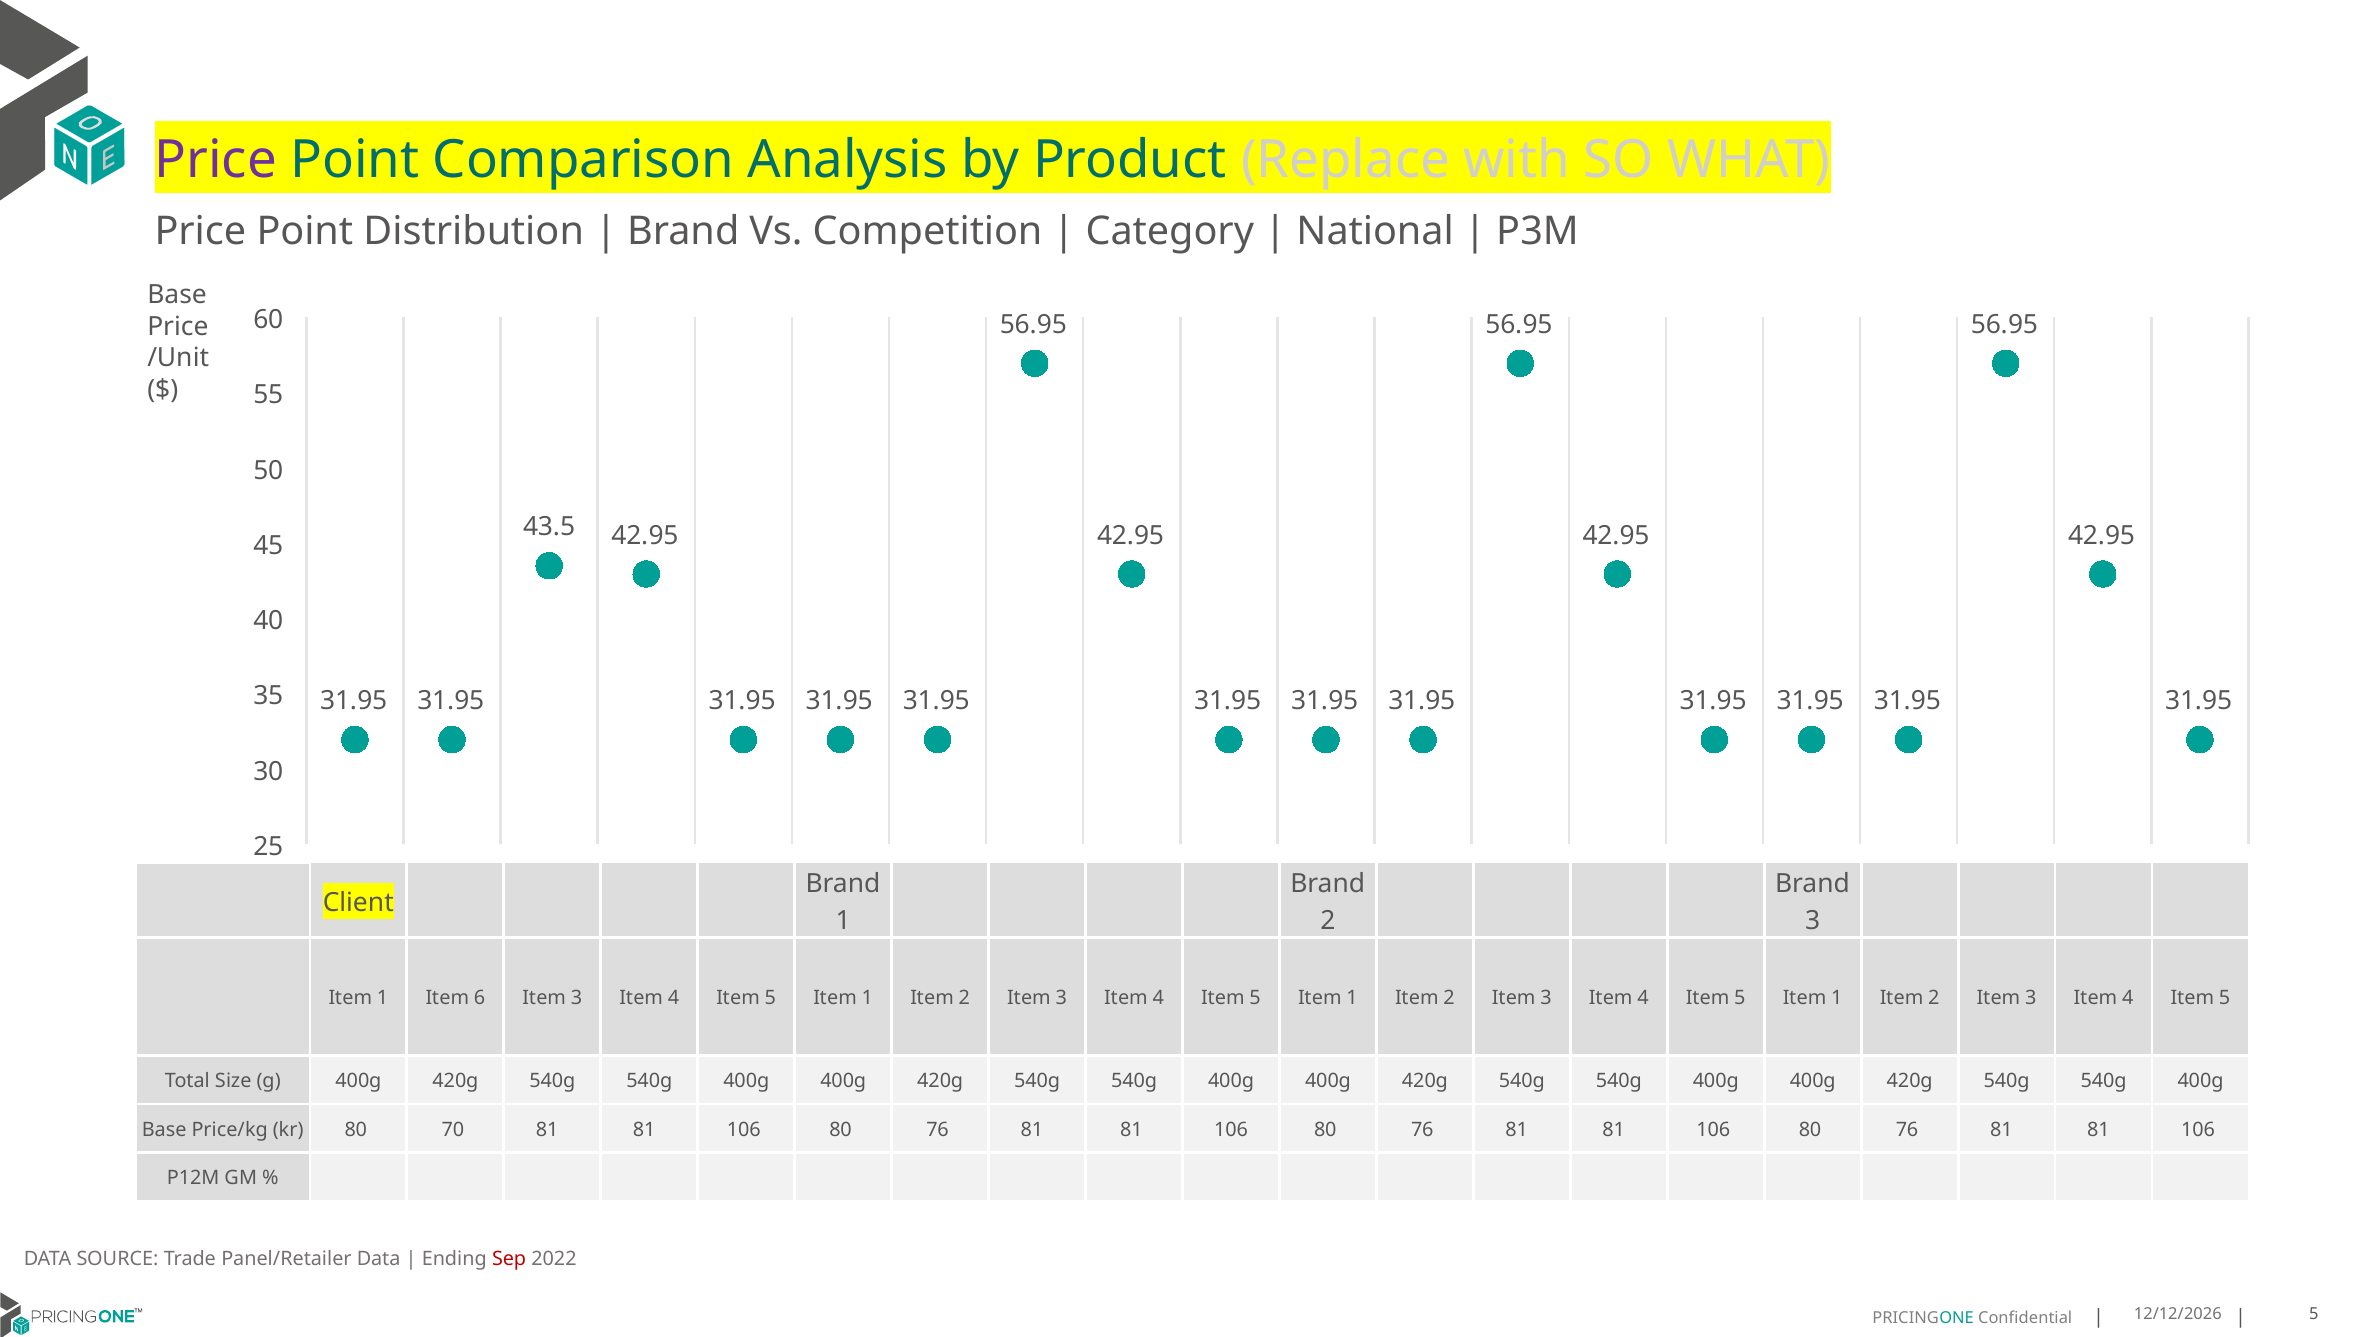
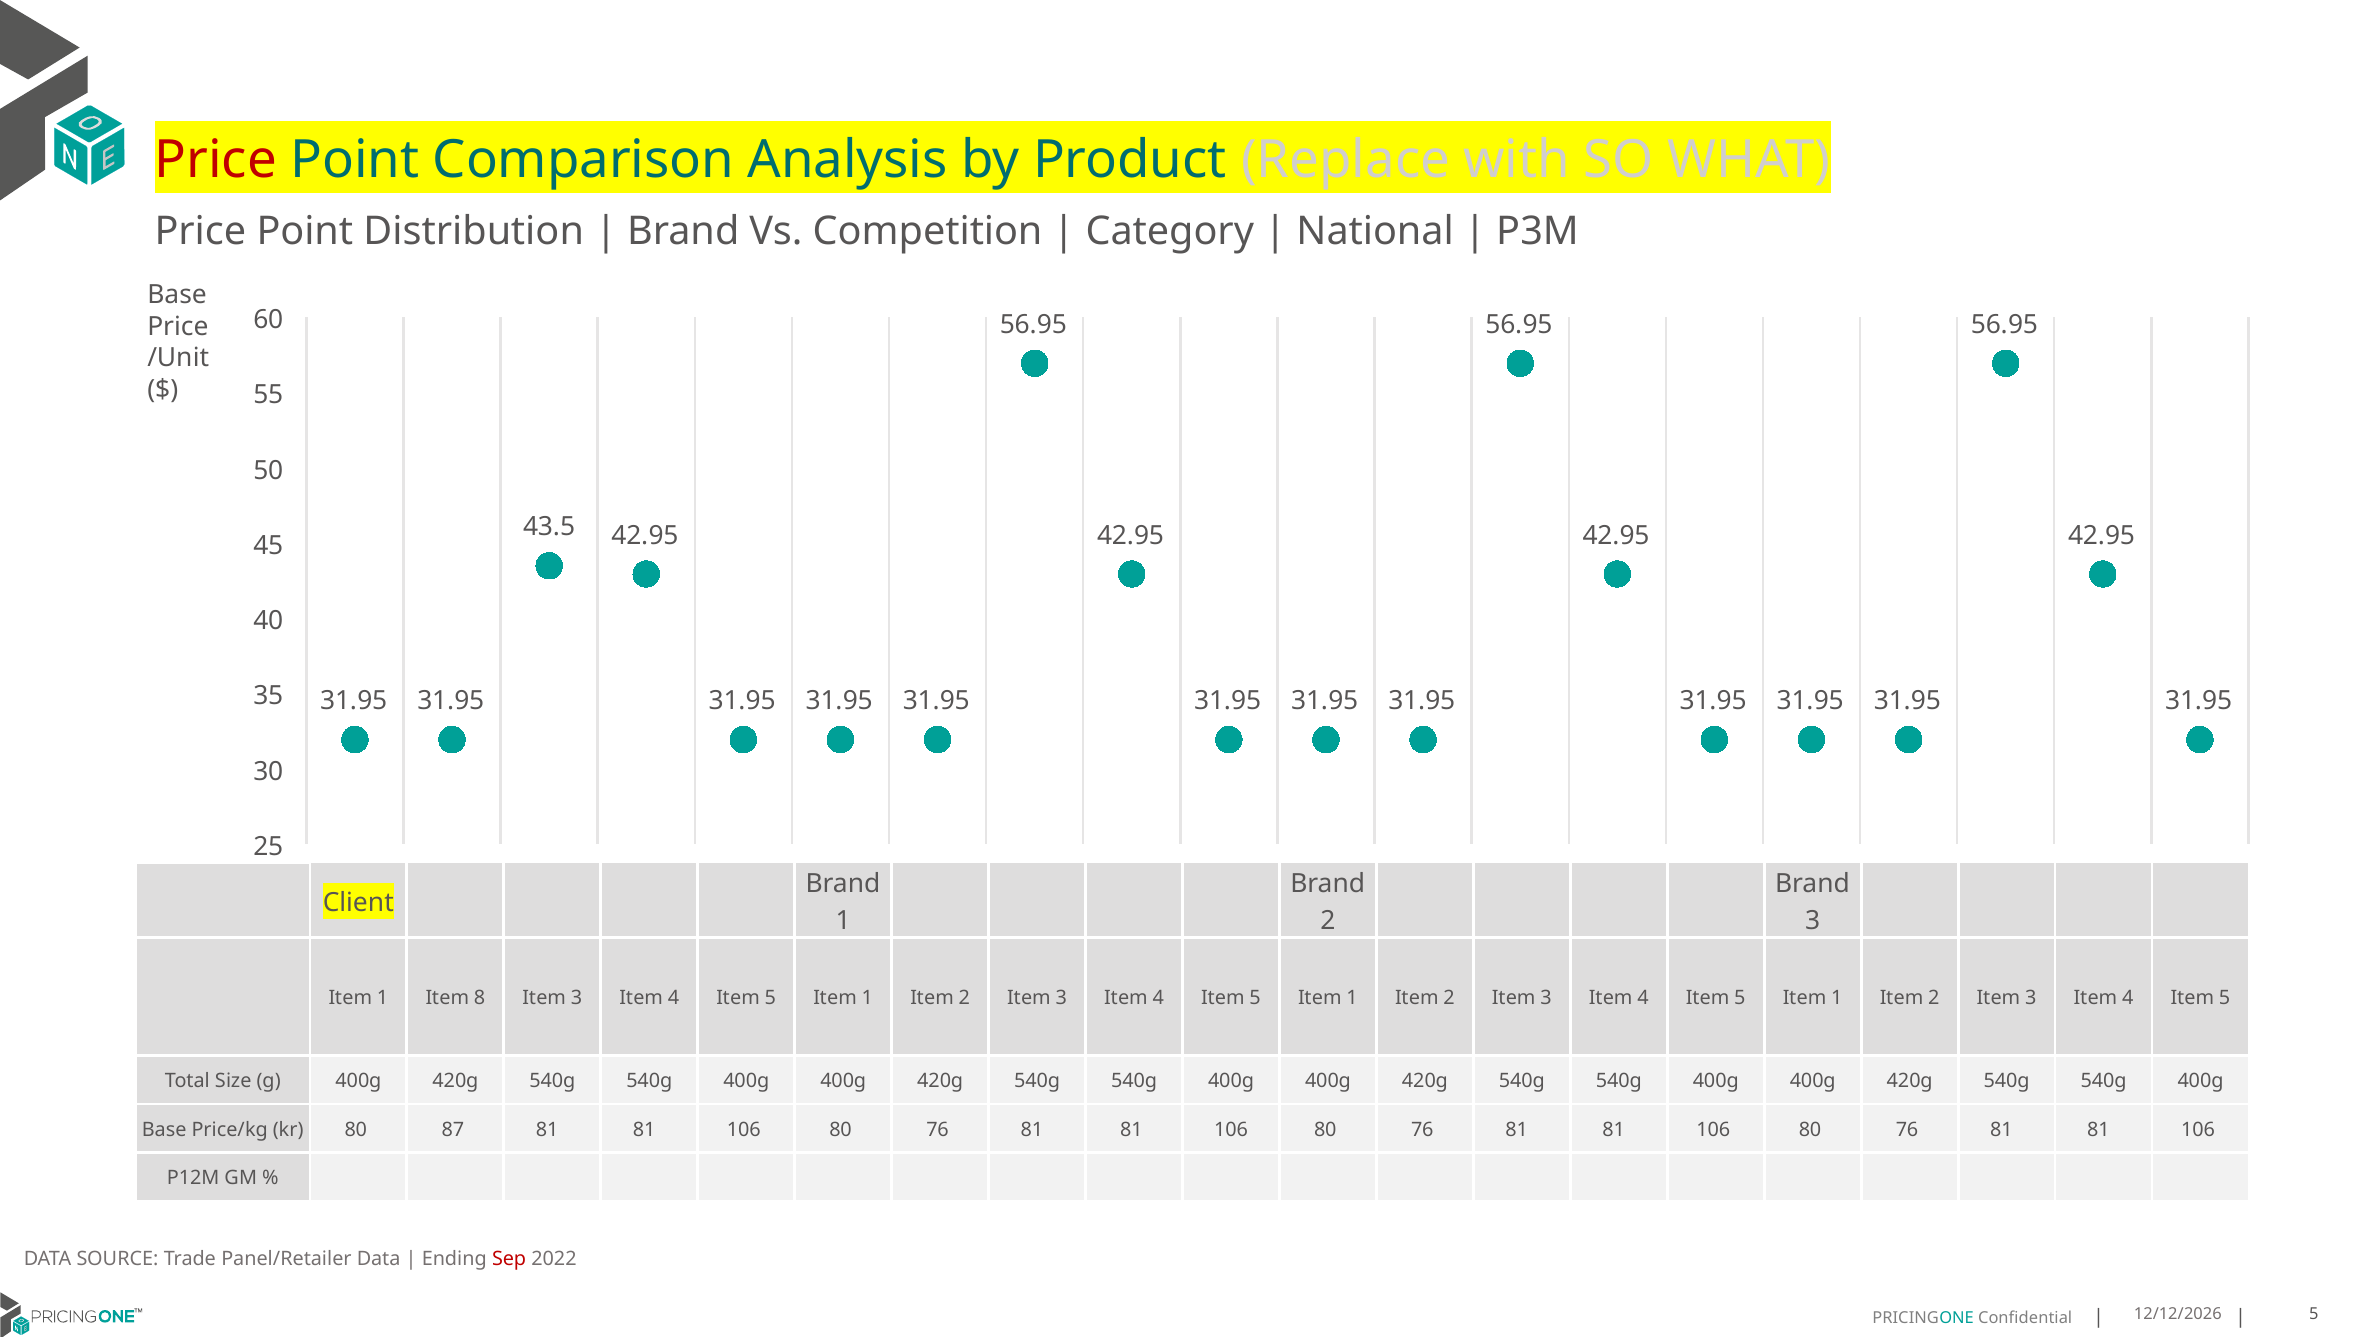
Price at (216, 160) colour: purple -> red
6: 6 -> 8
70: 70 -> 87
